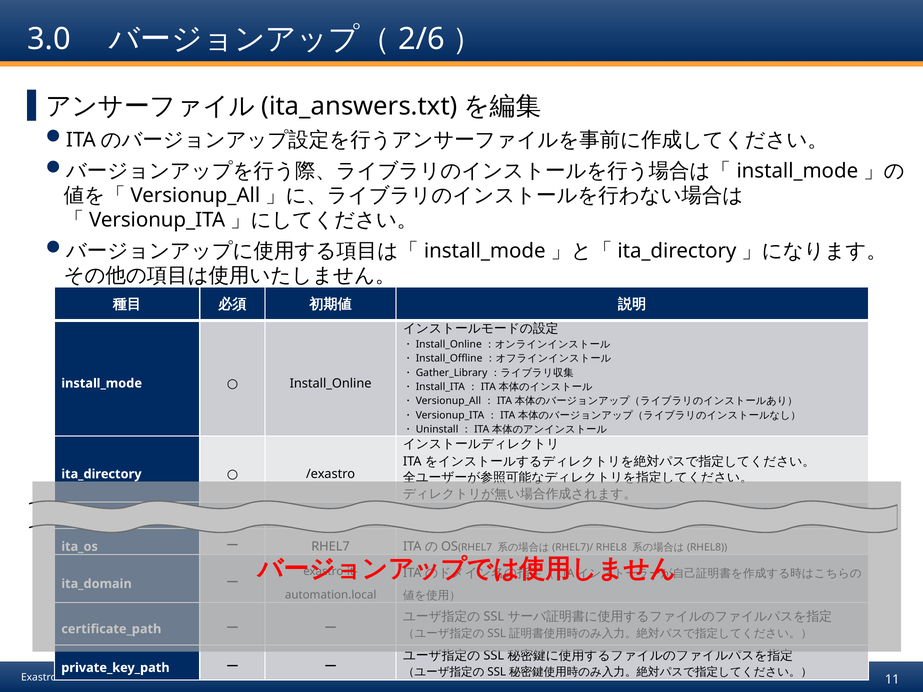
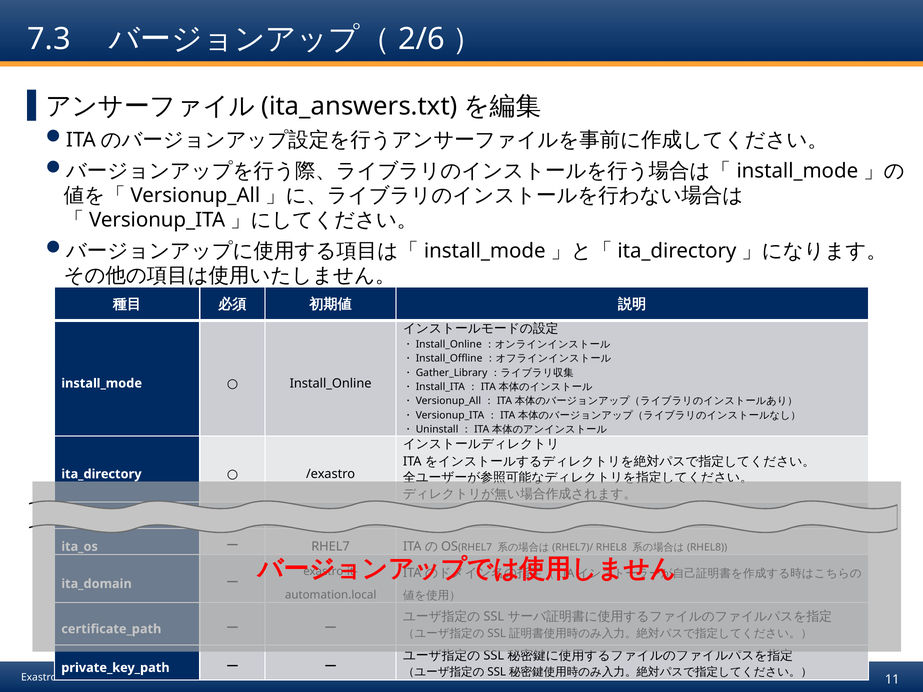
3.0: 3.0 -> 7.3
